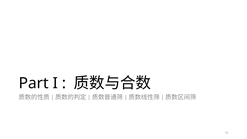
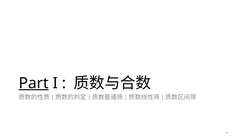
Part underline: none -> present
